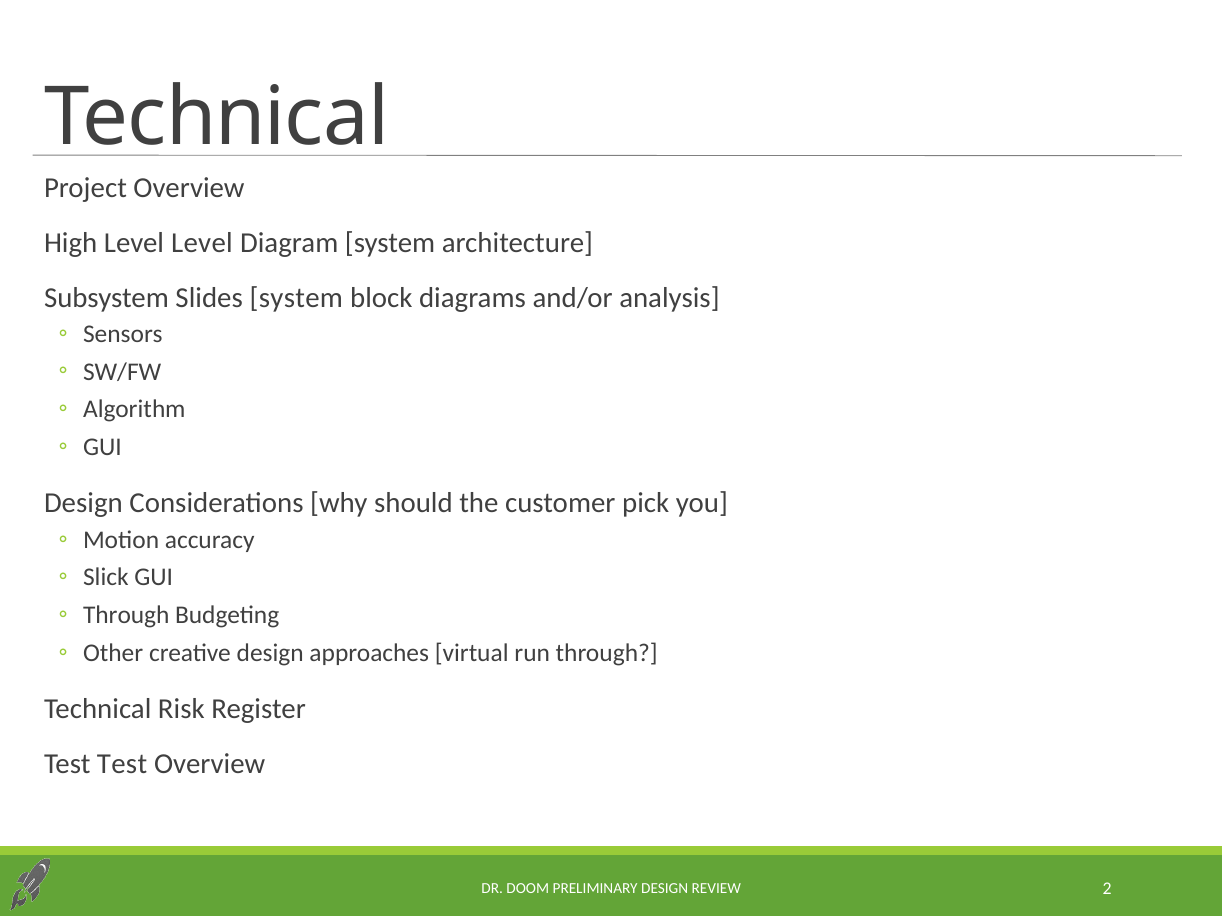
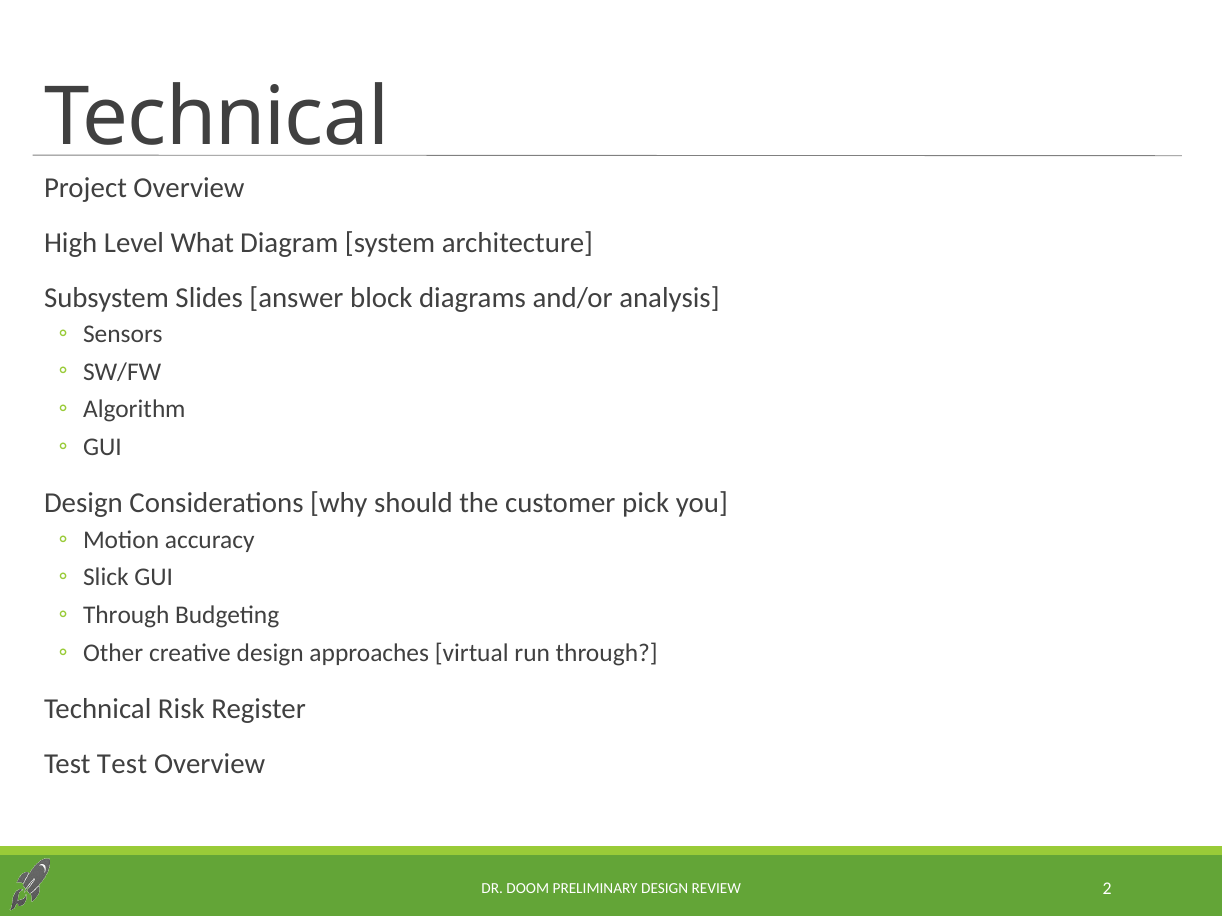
Level Level: Level -> What
Slides system: system -> answer
